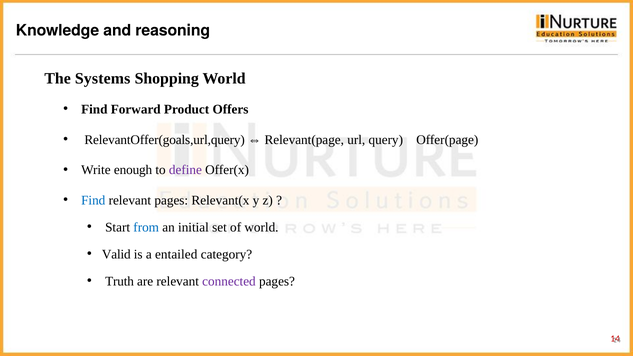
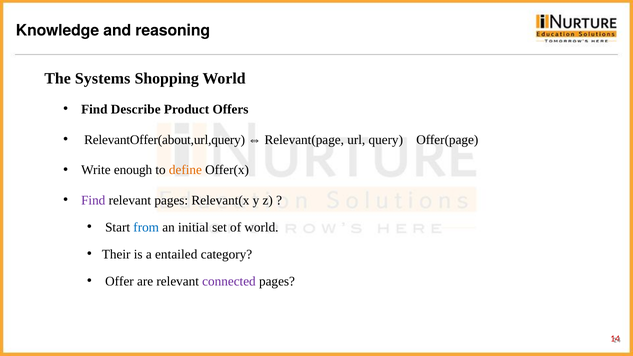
Forward: Forward -> Describe
RelevantOffer(goals,url,query: RelevantOffer(goals,url,query -> RelevantOffer(about,url,query
define colour: purple -> orange
Find at (93, 200) colour: blue -> purple
Valid: Valid -> Their
Truth: Truth -> Offer
